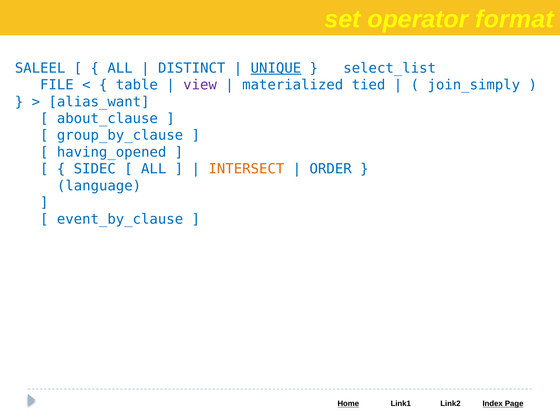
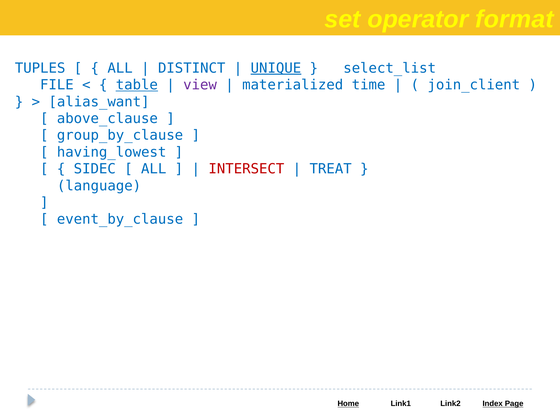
SALEEL: SALEEL -> TUPLES
table underline: none -> present
tied: tied -> time
join_simply: join_simply -> join_client
about_clause: about_clause -> above_clause
having_opened: having_opened -> having_lowest
INTERSECT colour: orange -> red
ORDER: ORDER -> TREAT
